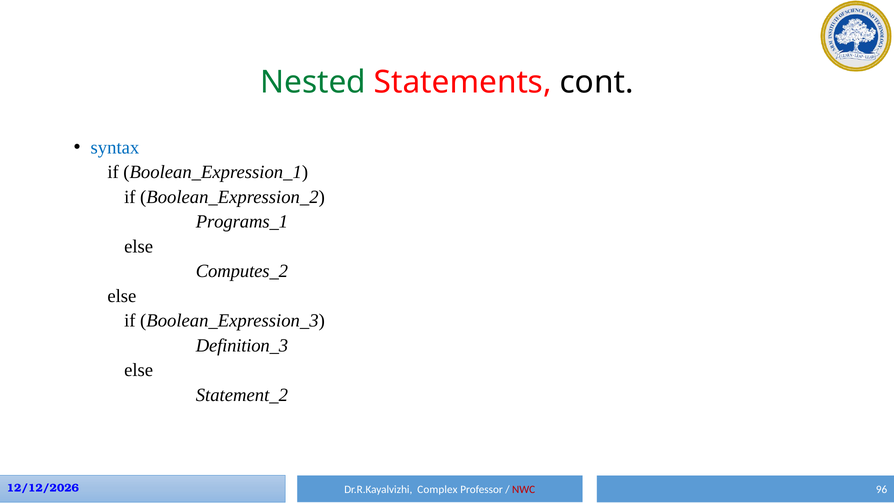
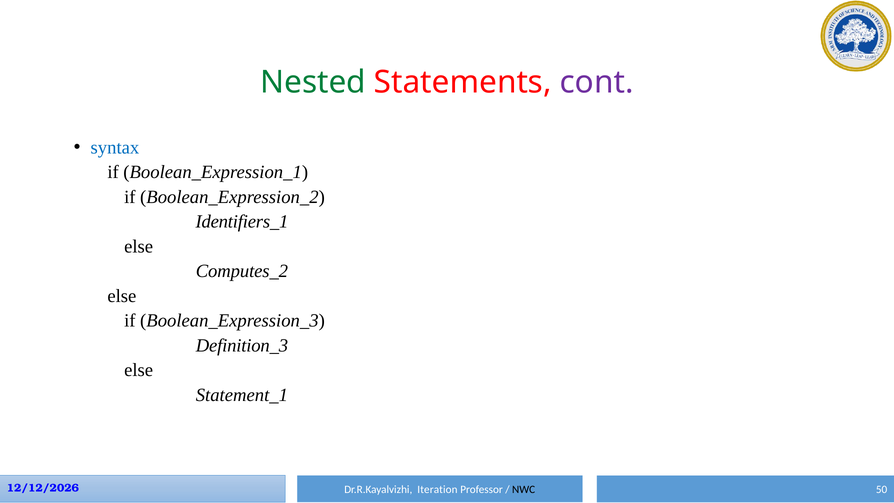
cont colour: black -> purple
Programs_1: Programs_1 -> Identifiers_1
Statement_2: Statement_2 -> Statement_1
96: 96 -> 50
Complex: Complex -> Iteration
NWC colour: red -> black
